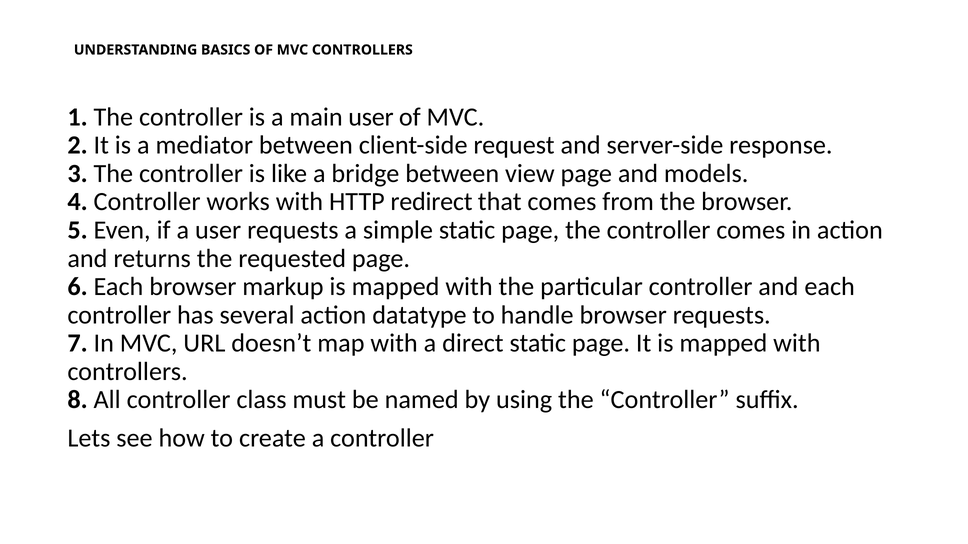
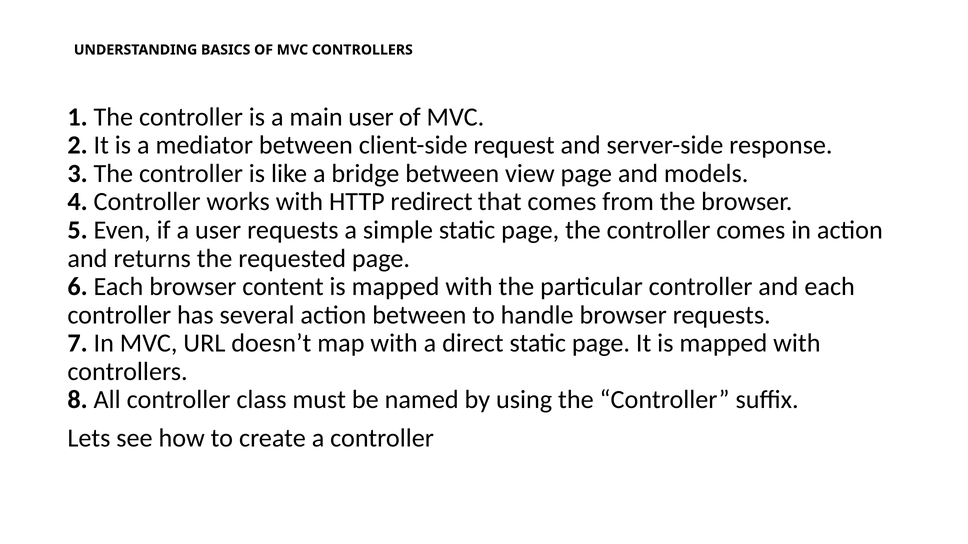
markup: markup -> content
action datatype: datatype -> between
